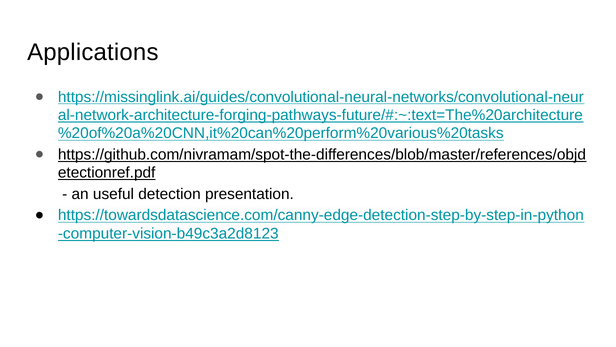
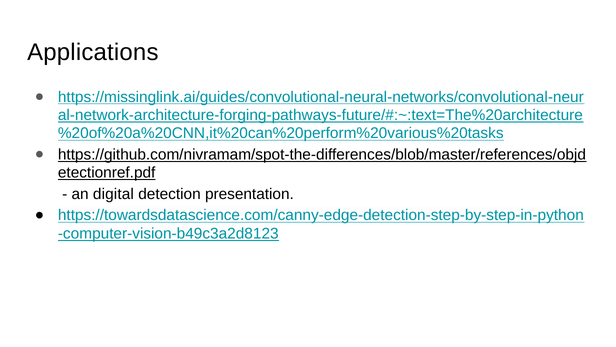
useful: useful -> digital
